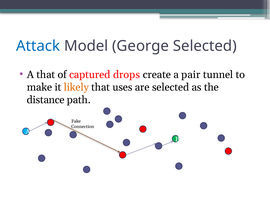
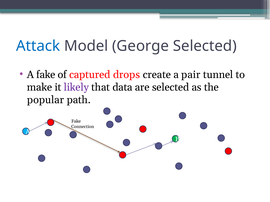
A that: that -> fake
likely colour: orange -> purple
uses: uses -> data
distance: distance -> popular
